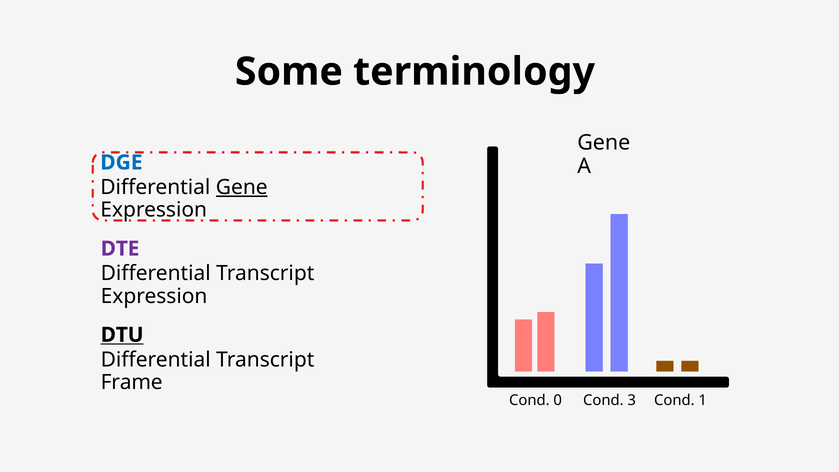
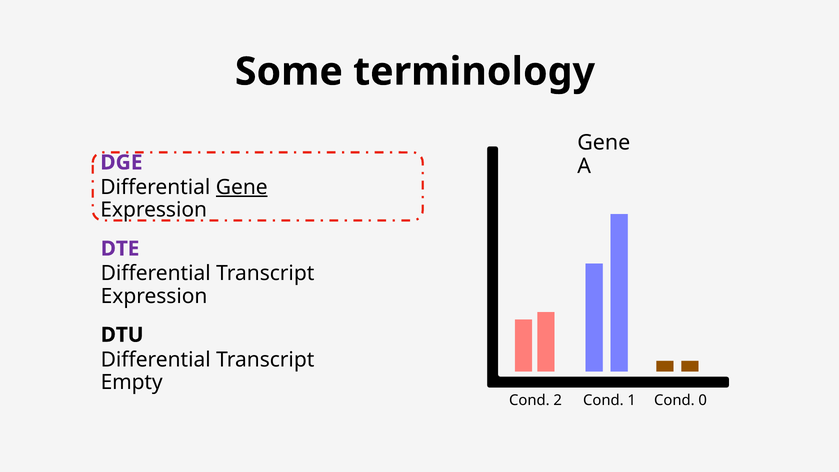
DGE colour: blue -> purple
DTU underline: present -> none
Frame: Frame -> Empty
0: 0 -> 2
3: 3 -> 1
1: 1 -> 0
